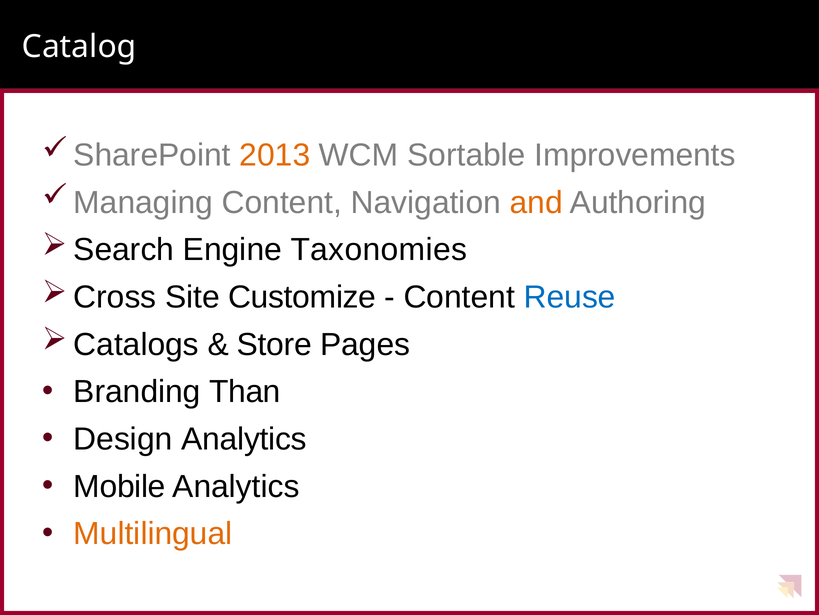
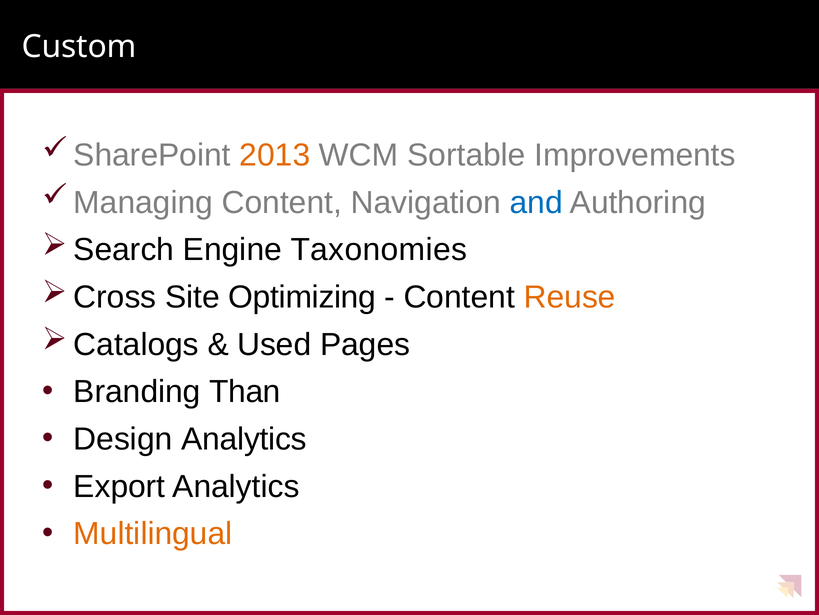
Catalog: Catalog -> Custom
and colour: orange -> blue
Customize: Customize -> Optimizing
Reuse colour: blue -> orange
Store: Store -> Used
Mobile: Mobile -> Export
